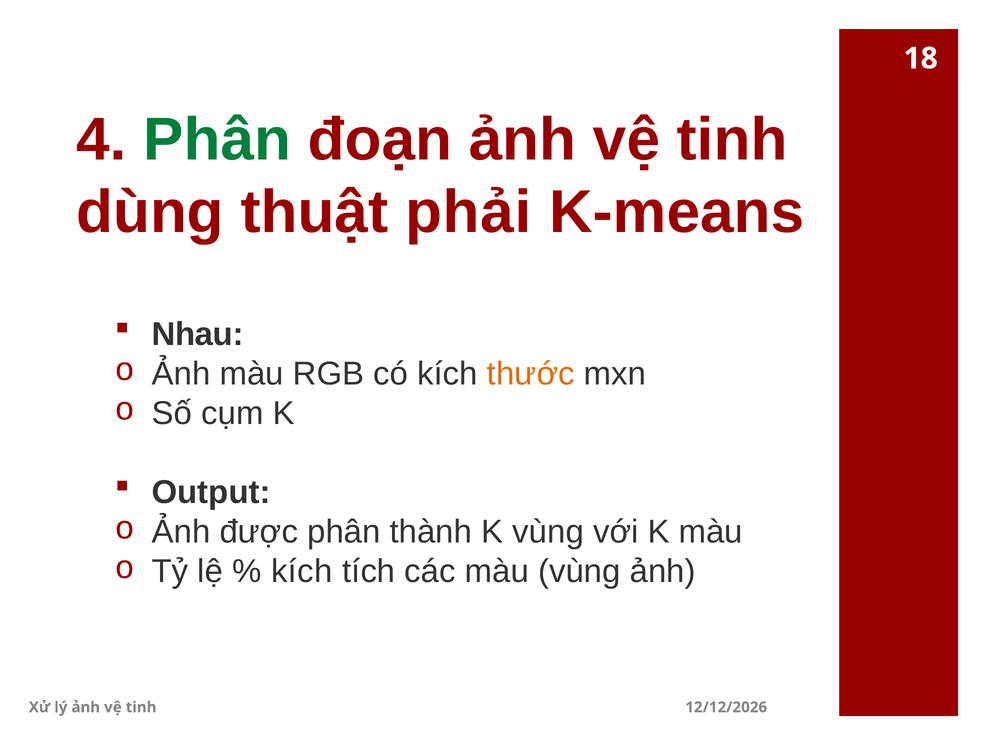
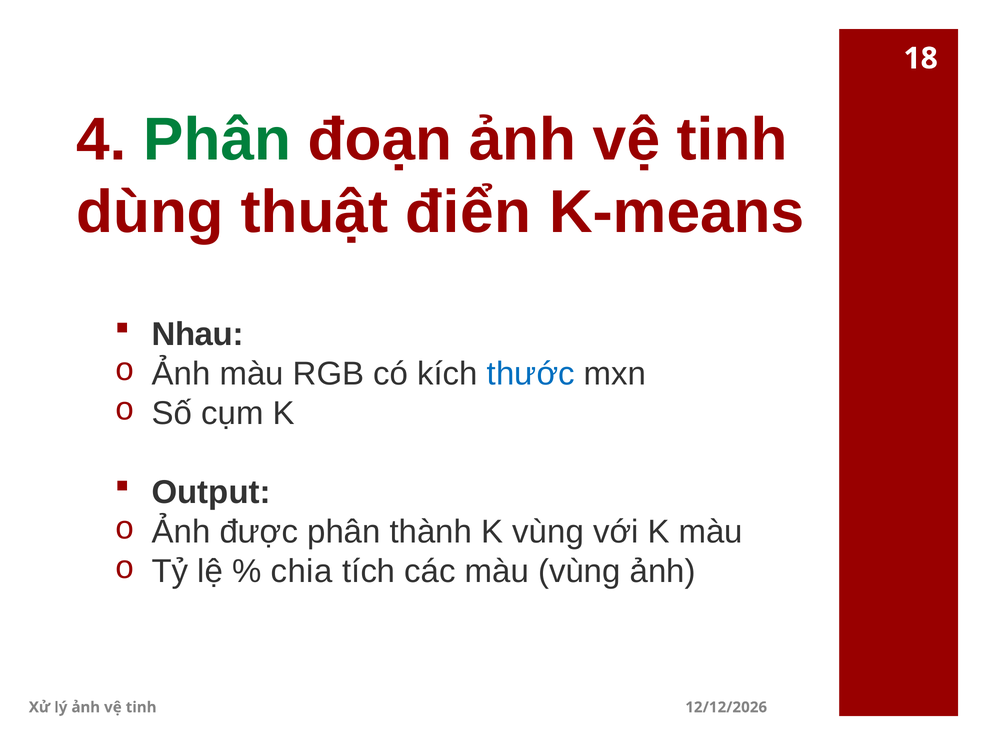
phải: phải -> điển
thước colour: orange -> blue
kích at (302, 571): kích -> chia
